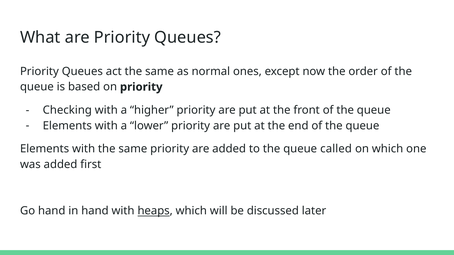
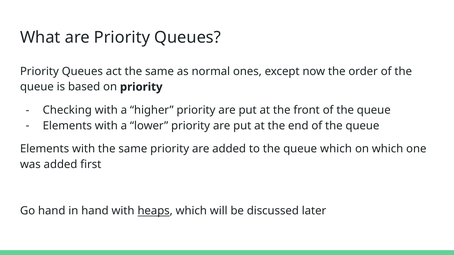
queue called: called -> which
